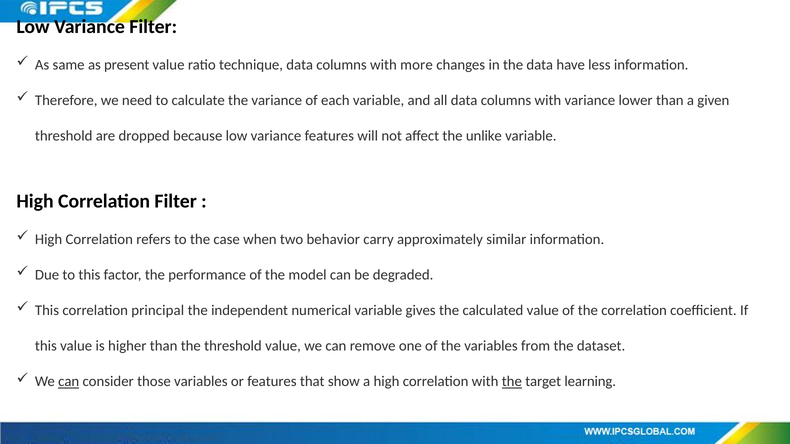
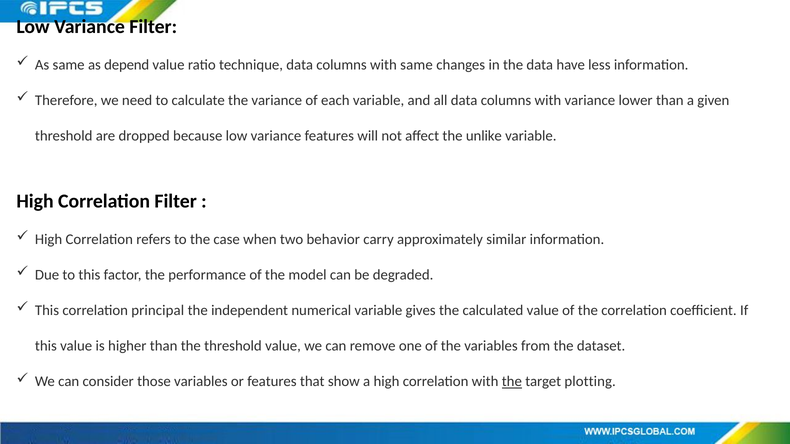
present: present -> depend
with more: more -> same
can at (69, 382) underline: present -> none
learning: learning -> plotting
